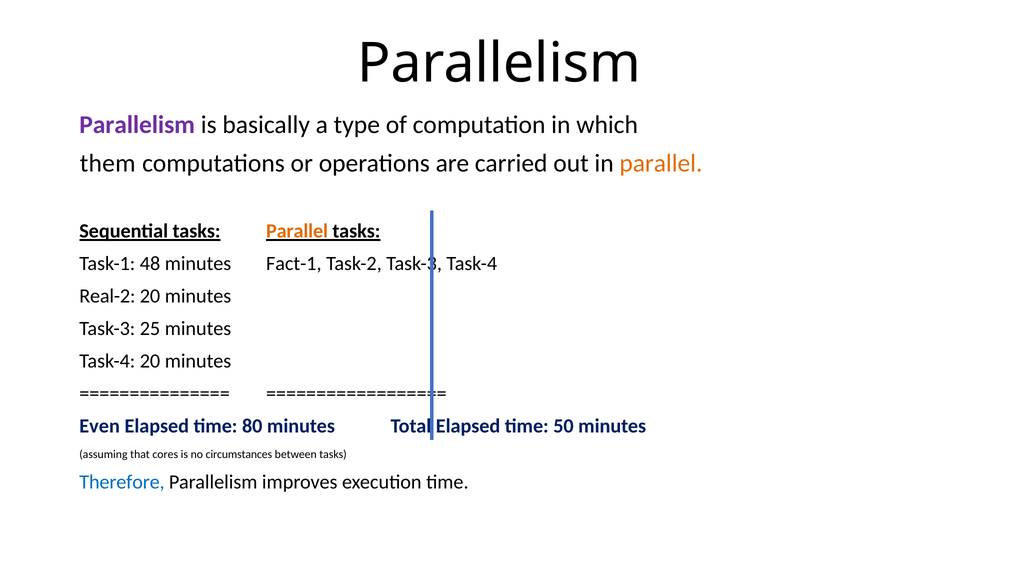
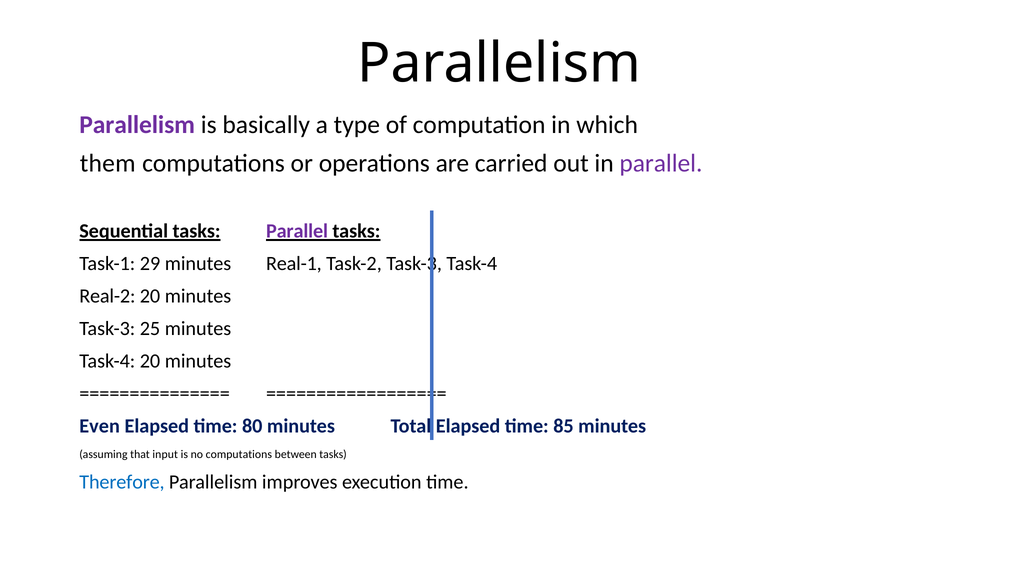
parallel at (661, 163) colour: orange -> purple
Parallel at (297, 231) colour: orange -> purple
48: 48 -> 29
Fact-1: Fact-1 -> Real-1
50: 50 -> 85
cores: cores -> input
no circumstances: circumstances -> computations
